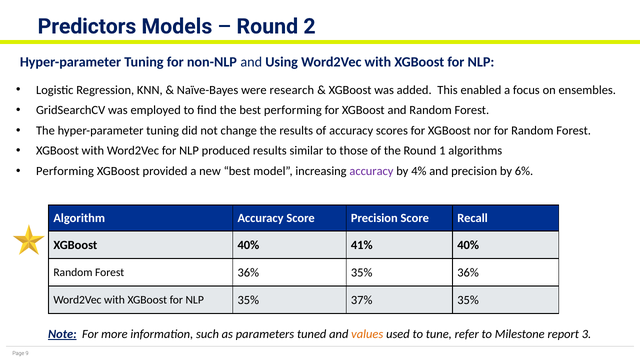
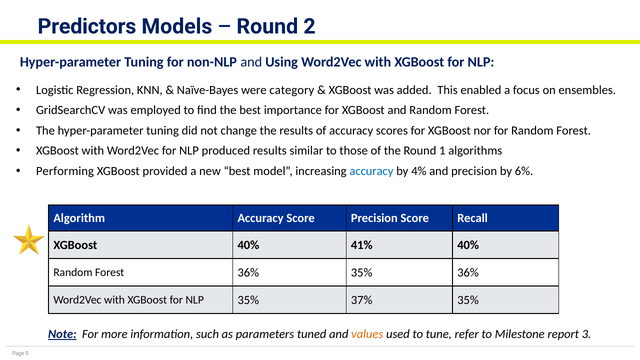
research: research -> category
best performing: performing -> importance
accuracy at (371, 171) colour: purple -> blue
